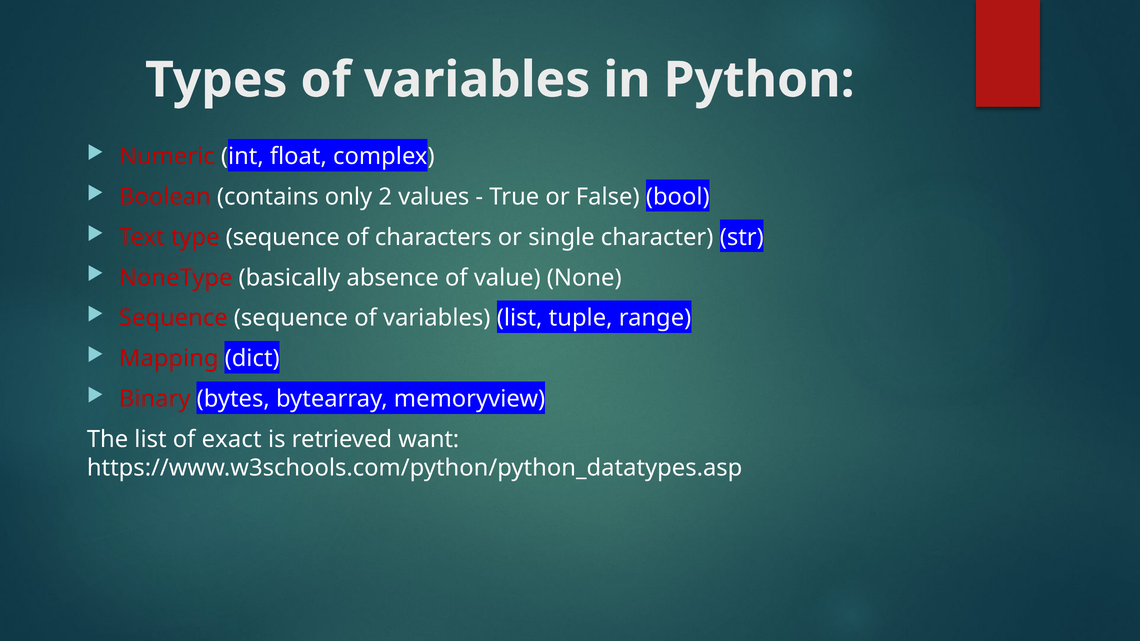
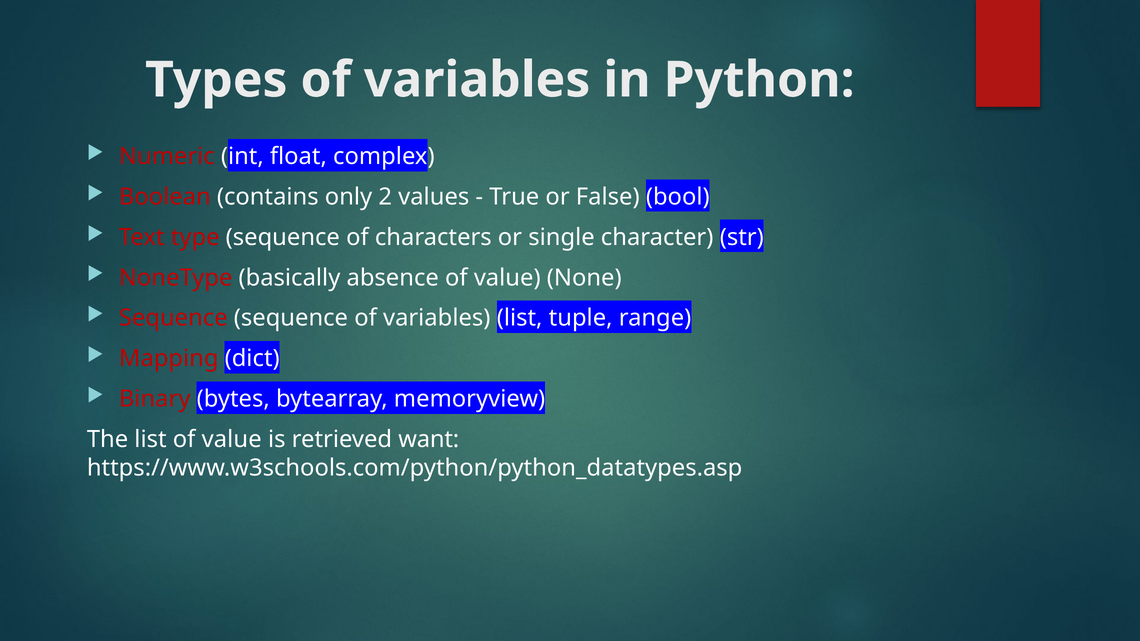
list of exact: exact -> value
